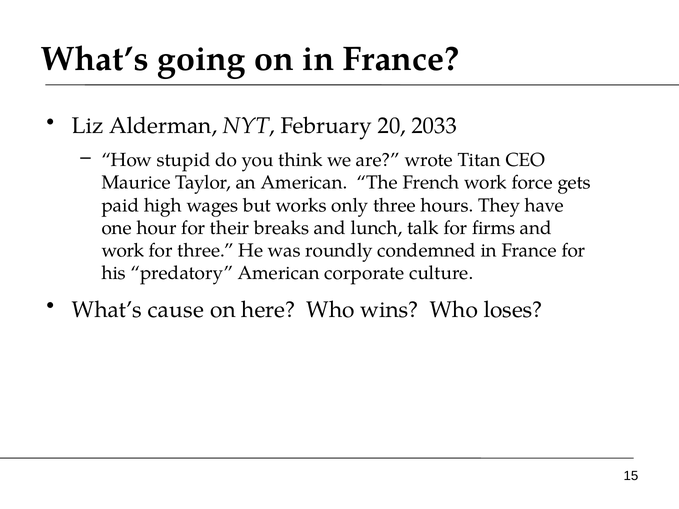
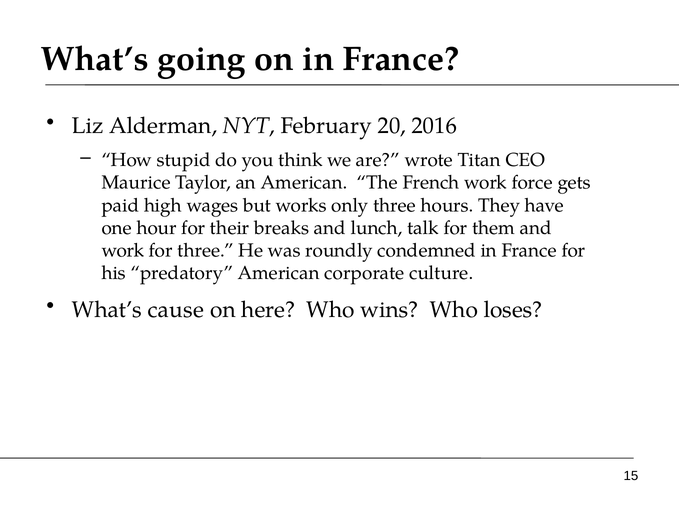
2033: 2033 -> 2016
firms: firms -> them
